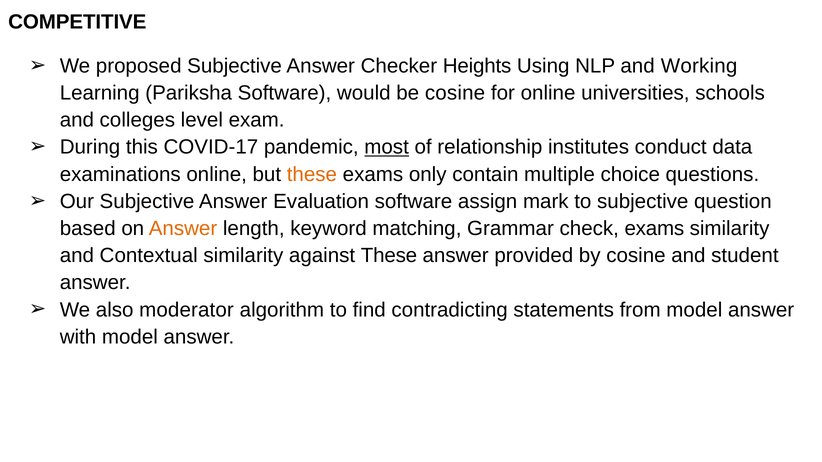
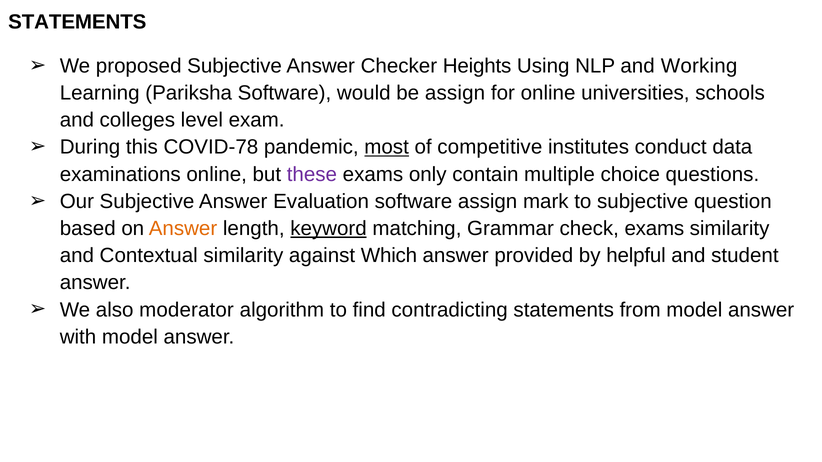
COMPETITIVE at (77, 22): COMPETITIVE -> STATEMENTS
be cosine: cosine -> assign
COVID-17: COVID-17 -> COVID-78
relationship: relationship -> competitive
these at (312, 174) colour: orange -> purple
keyword underline: none -> present
against These: These -> Which
by cosine: cosine -> helpful
